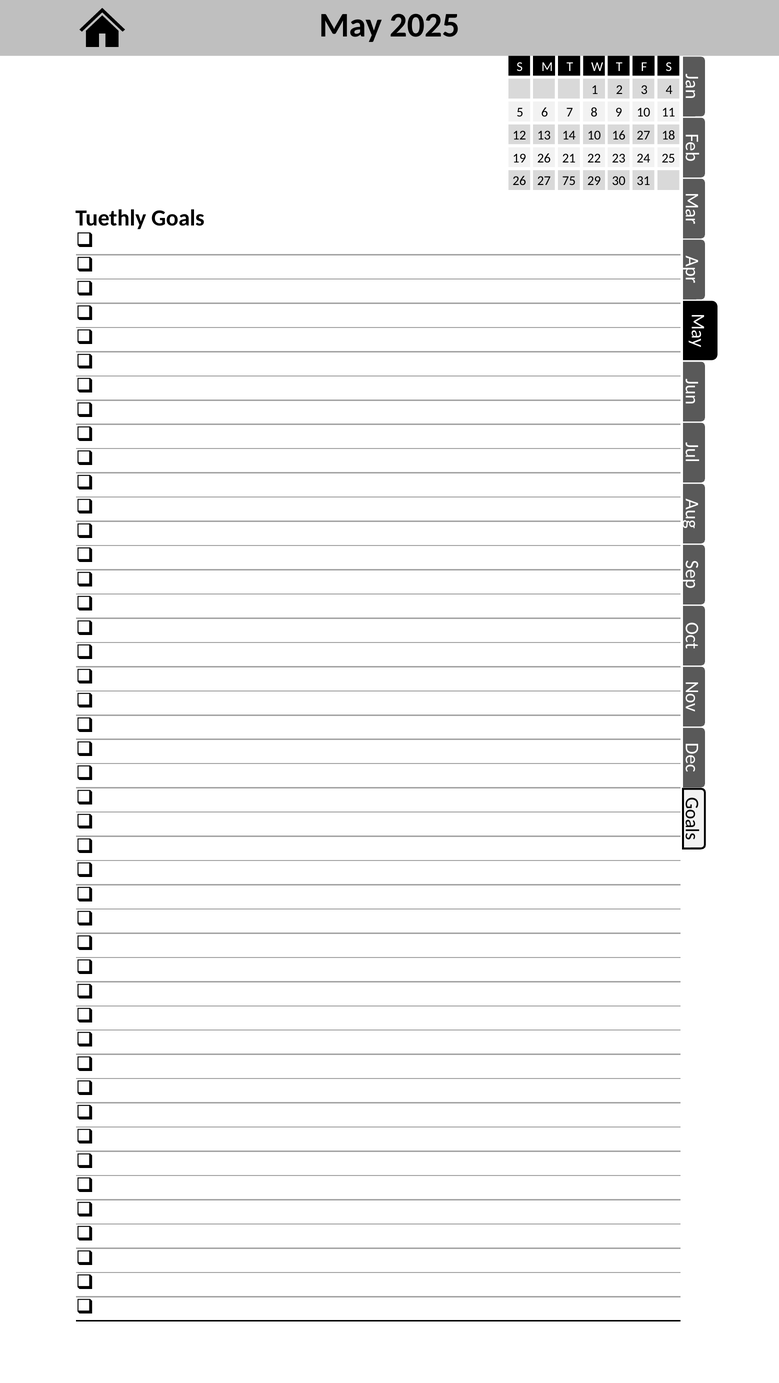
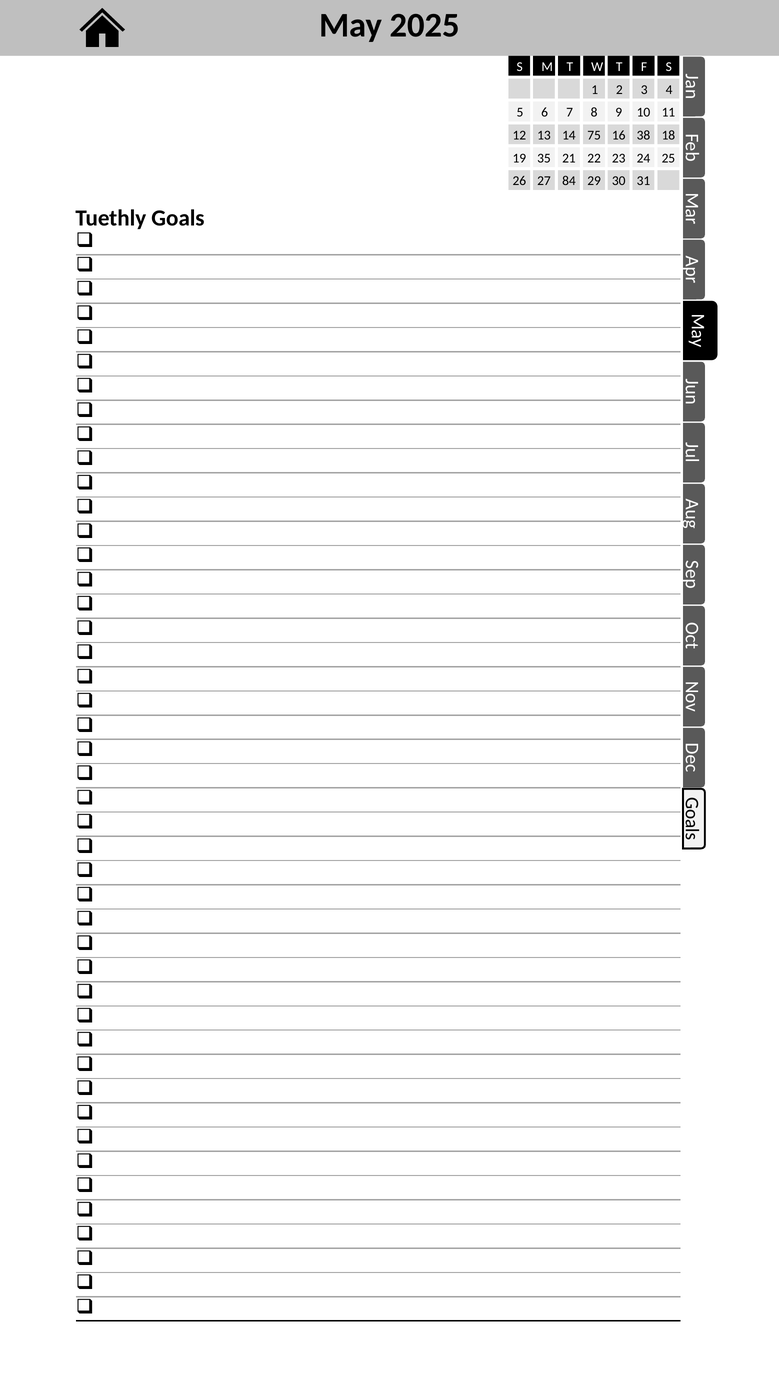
14 10: 10 -> 75
16 27: 27 -> 38
19 26: 26 -> 35
75: 75 -> 84
